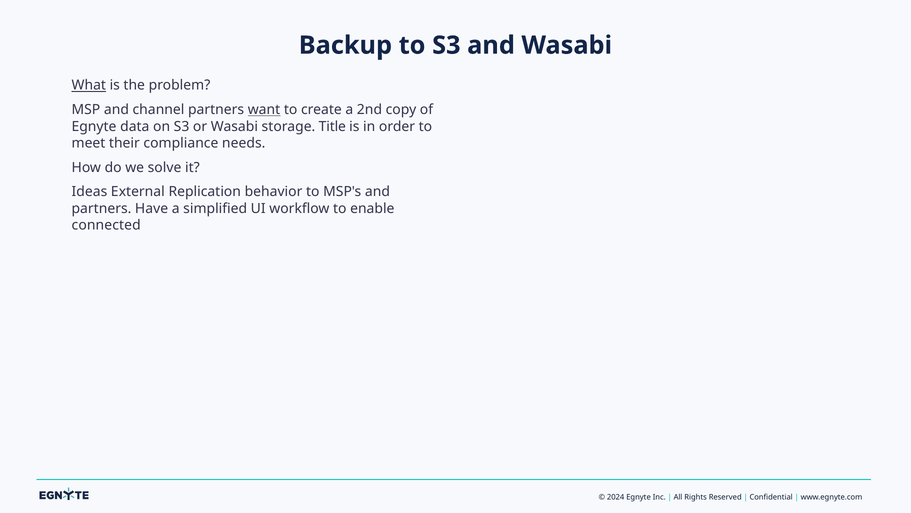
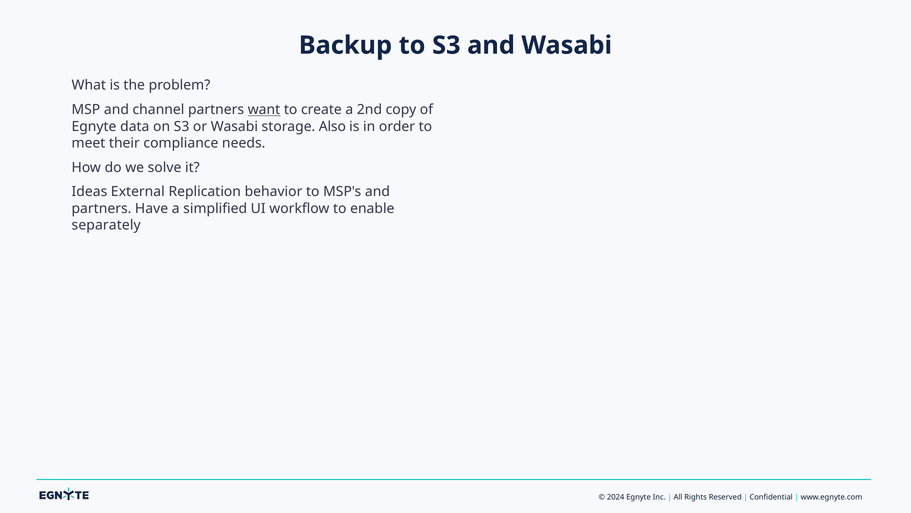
What underline: present -> none
Title: Title -> Also
connected: connected -> separately
